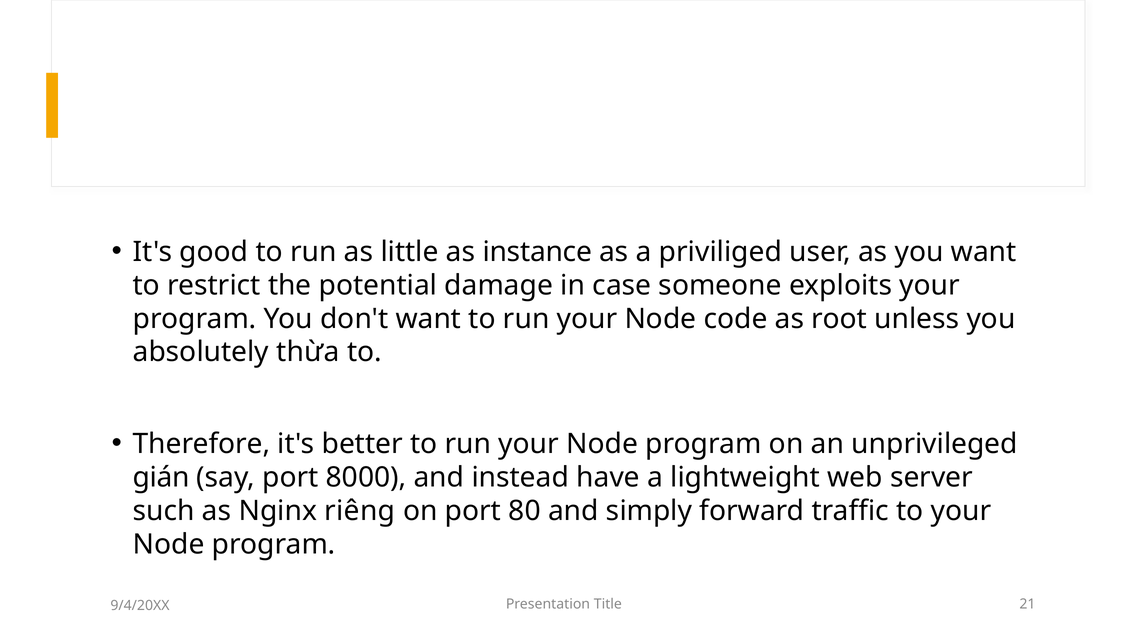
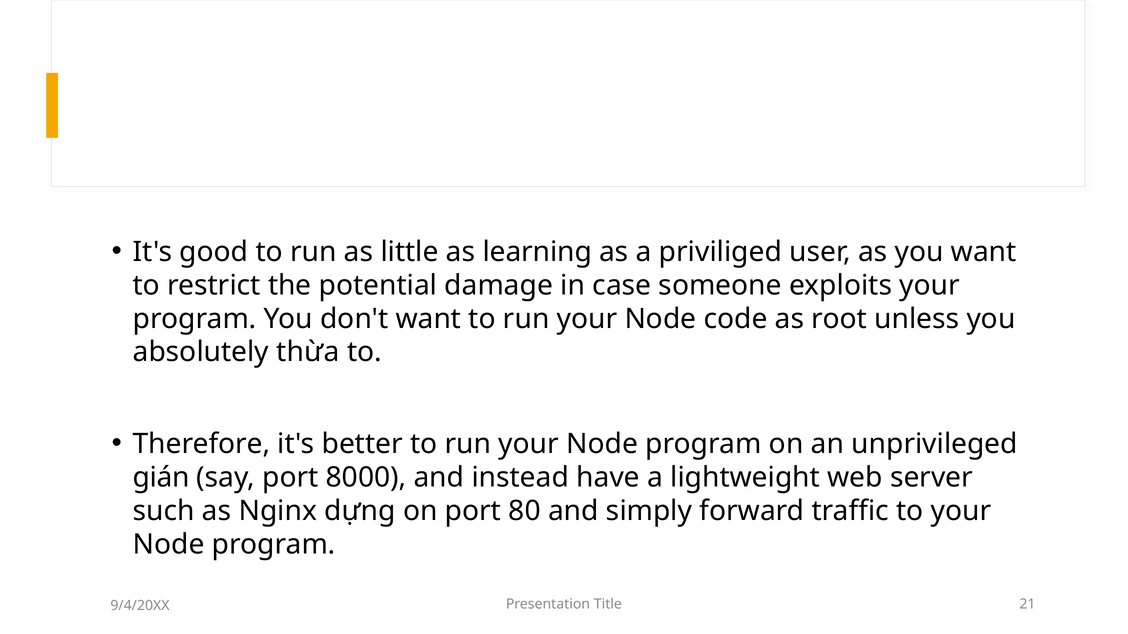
instance: instance -> learning
riêng: riêng -> dựng
